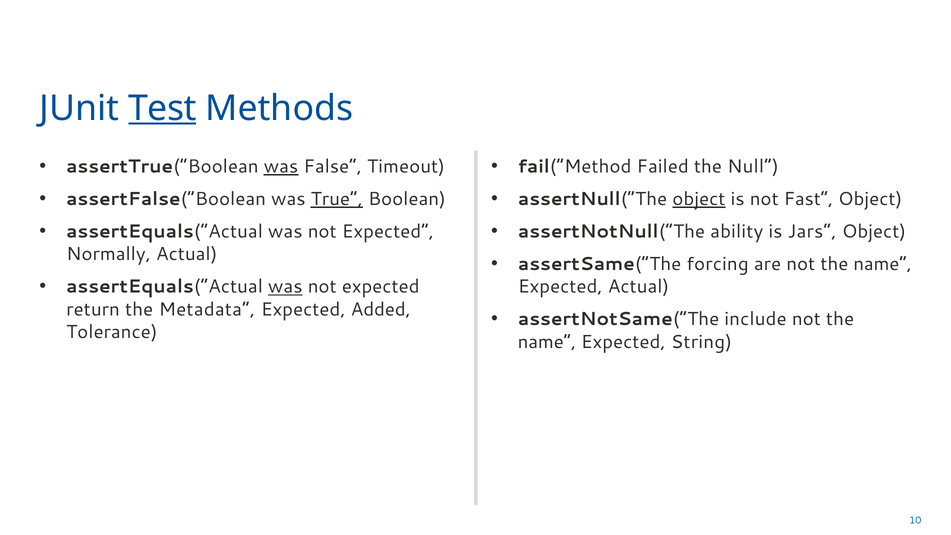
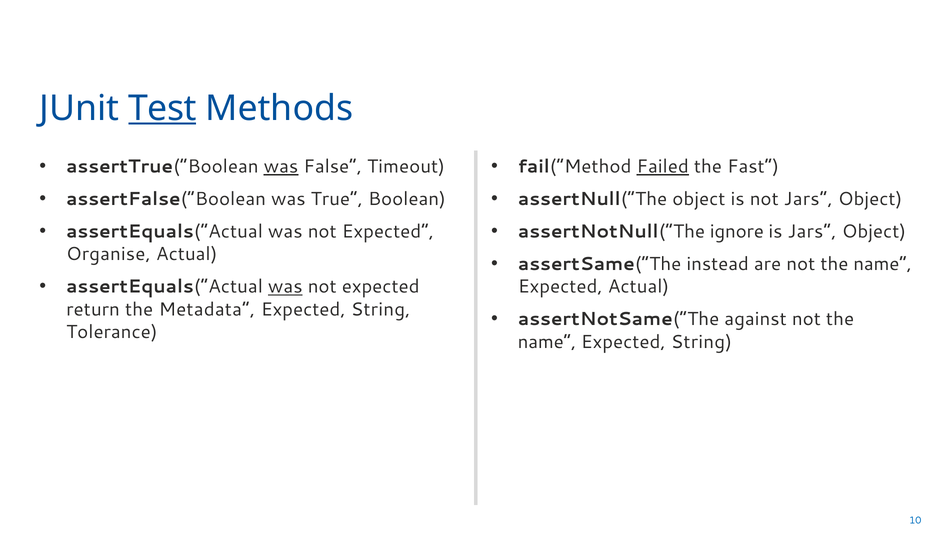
Failed underline: none -> present
Null: Null -> Fast
True underline: present -> none
object at (699, 199) underline: present -> none
not Fast: Fast -> Jars
ability: ability -> ignore
Normally: Normally -> Organise
forcing: forcing -> instead
Added at (381, 309): Added -> String
include: include -> against
